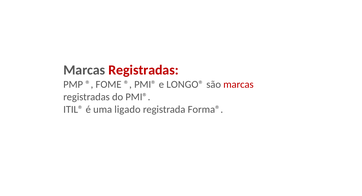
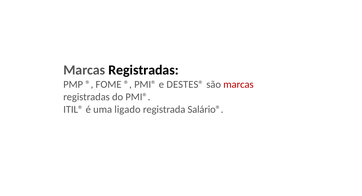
Registradas at (144, 70) colour: red -> black
LONGO®: LONGO® -> DESTES®
Forma®: Forma® -> Salário®
